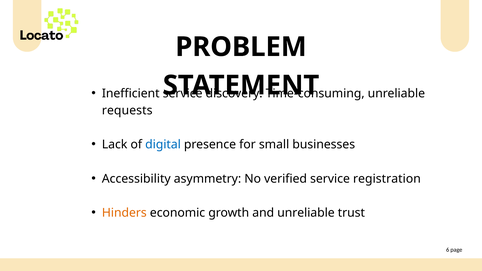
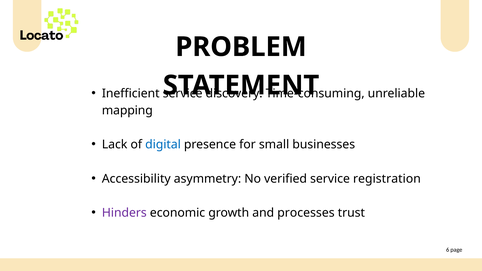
requests: requests -> mapping
Hinders colour: orange -> purple
and unreliable: unreliable -> processes
